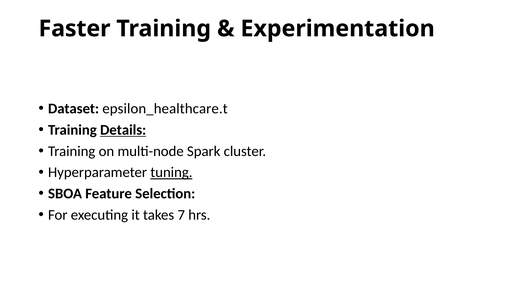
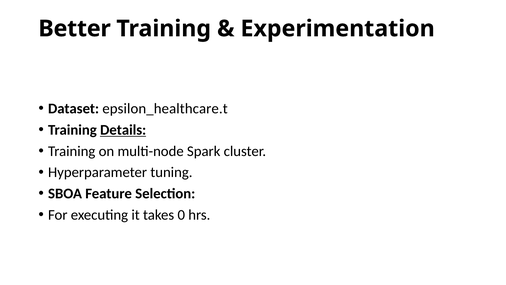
Faster: Faster -> Better
tuning underline: present -> none
7: 7 -> 0
